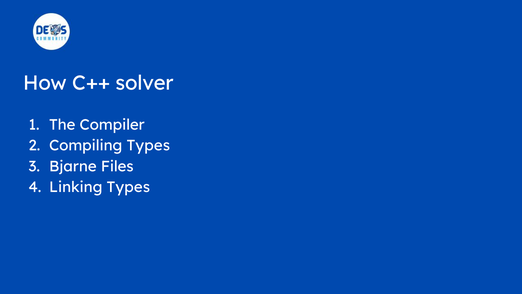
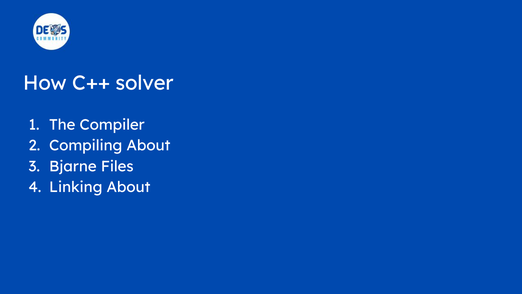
Compiling Types: Types -> About
Linking Types: Types -> About
